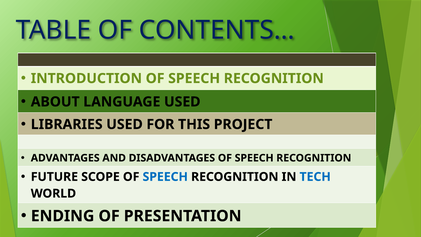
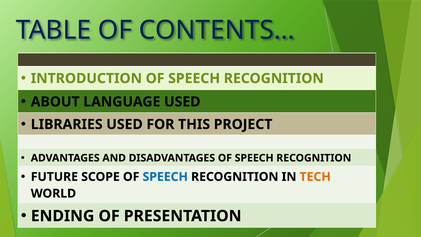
TECH colour: blue -> orange
